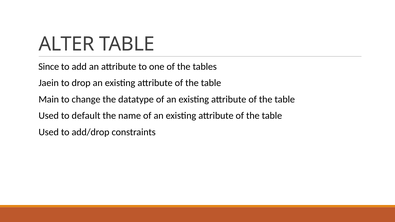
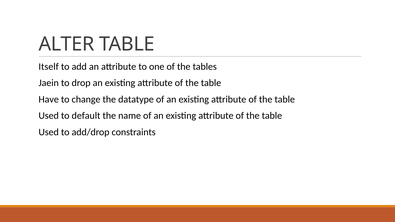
Since: Since -> Itself
Main: Main -> Have
